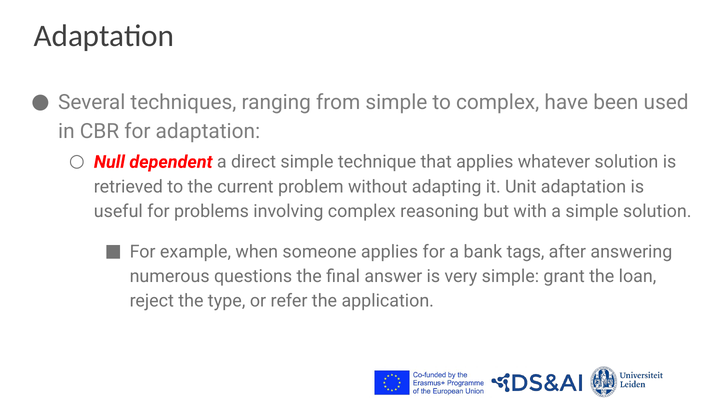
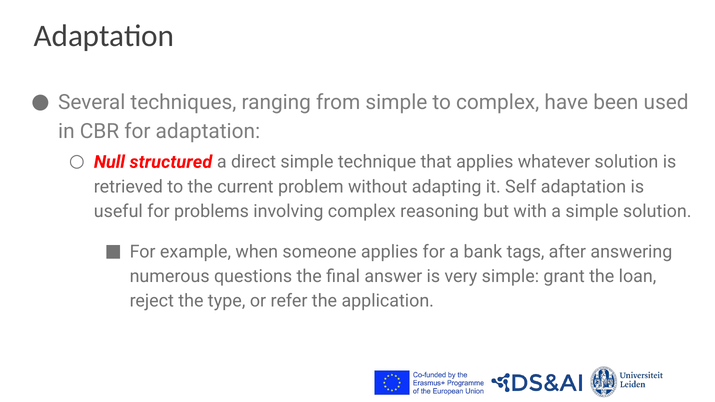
dependent: dependent -> structured
Unit: Unit -> Self
